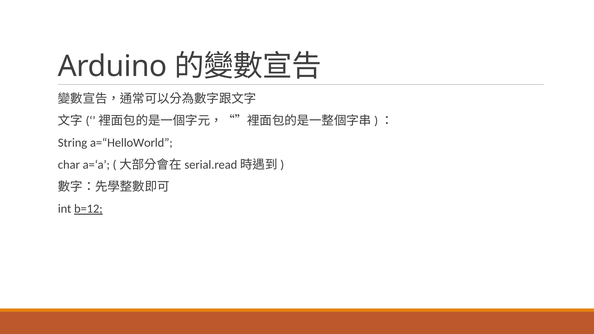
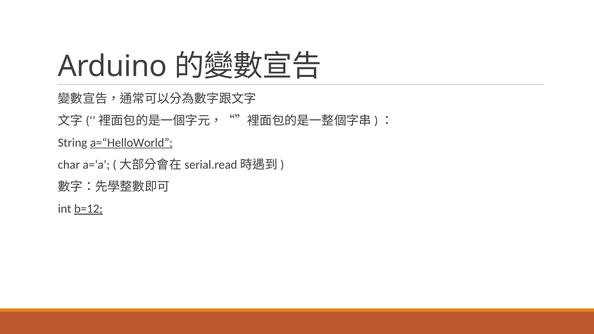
a=“HelloWorld underline: none -> present
